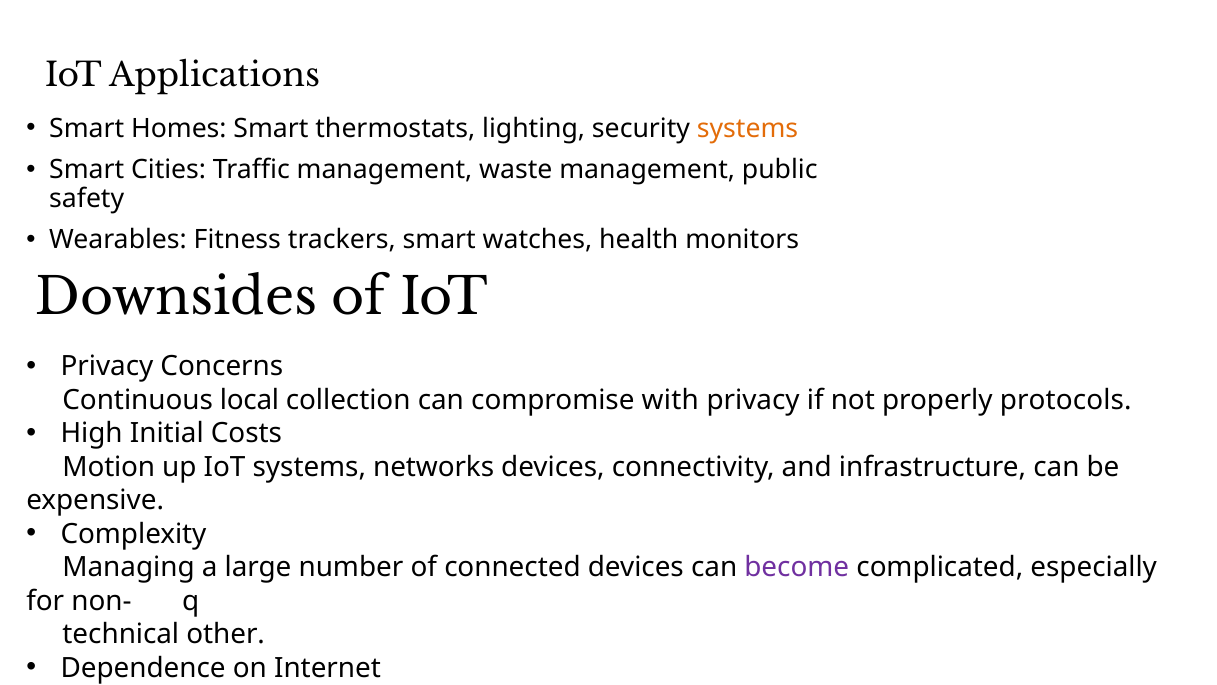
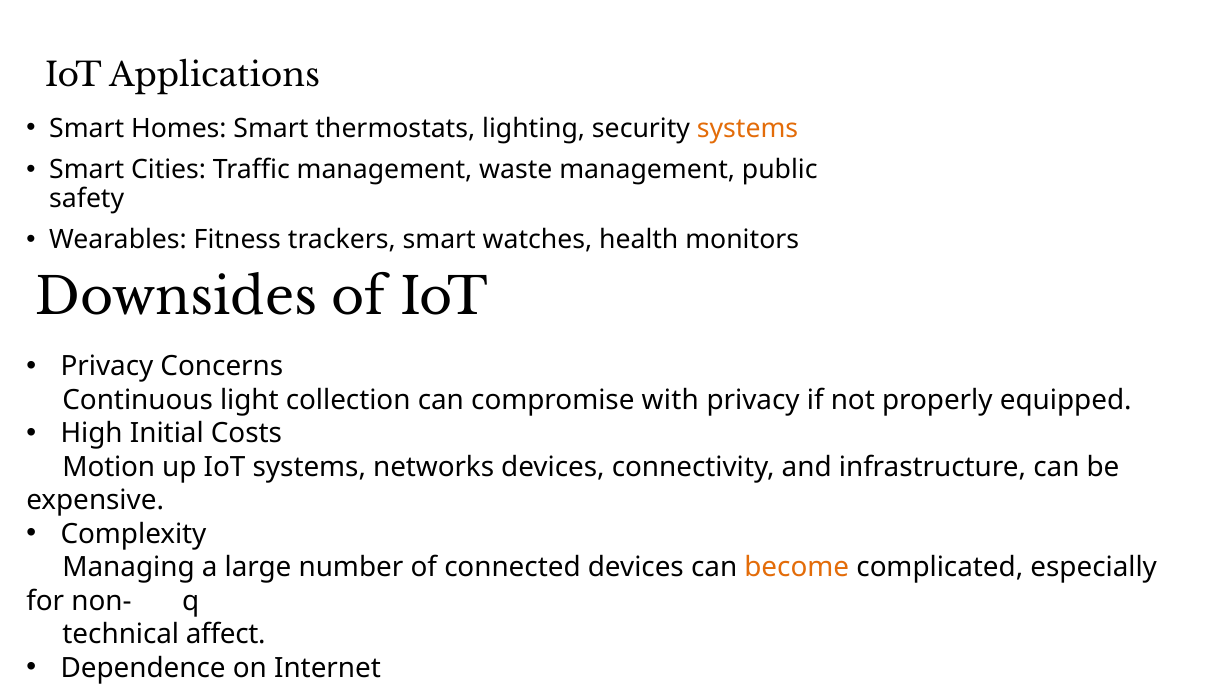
local: local -> light
protocols: protocols -> equipped
become colour: purple -> orange
technical other: other -> affect
